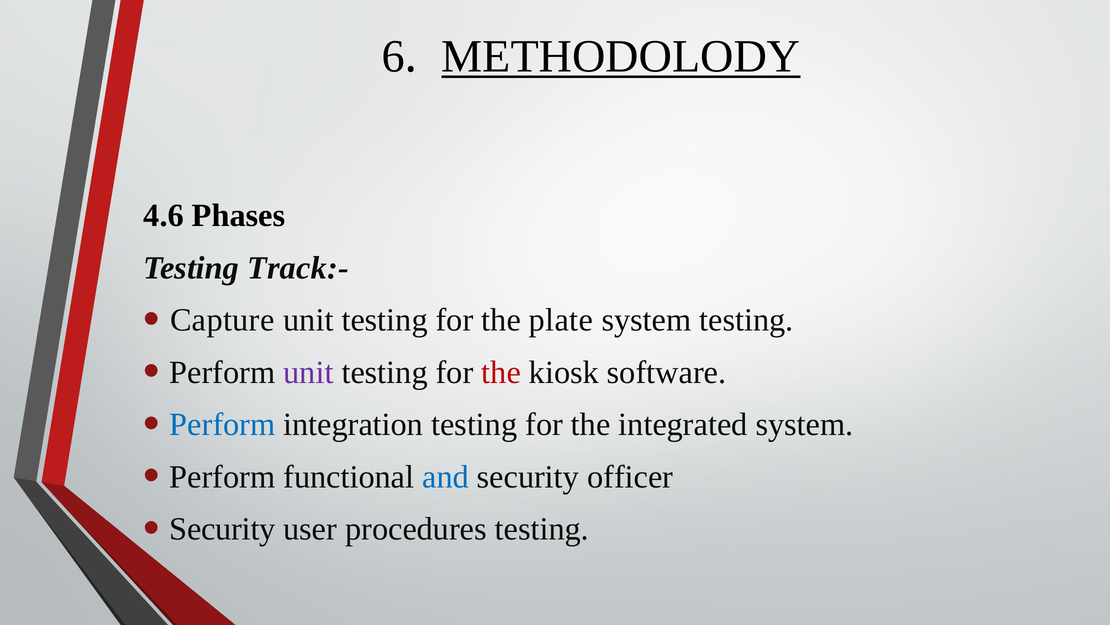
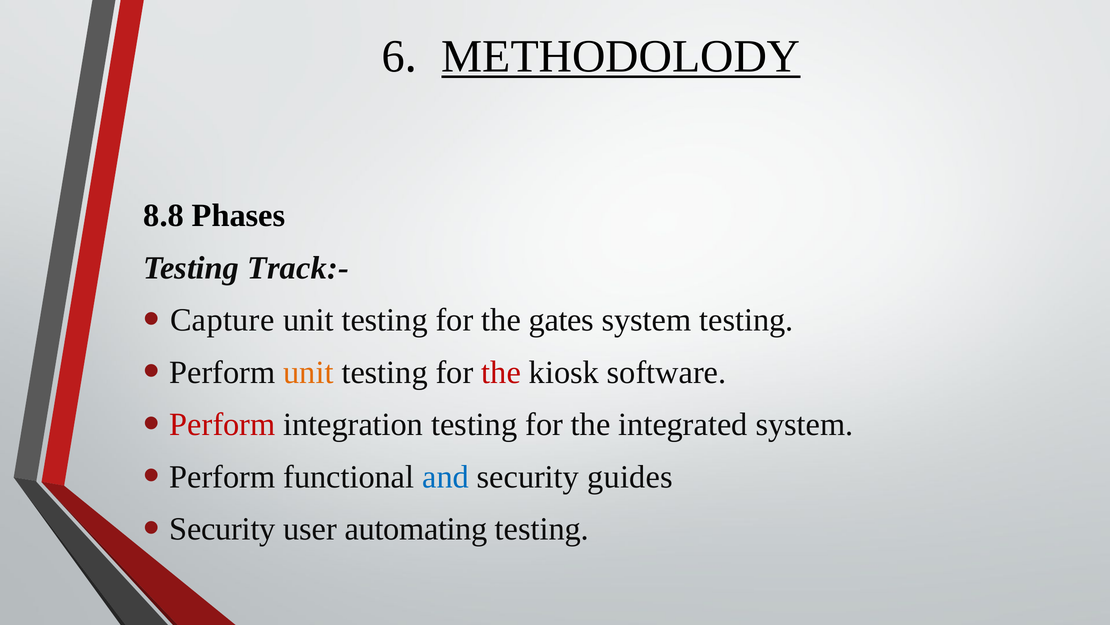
4.6: 4.6 -> 8.8
plate: plate -> gates
unit at (308, 372) colour: purple -> orange
Perform at (222, 424) colour: blue -> red
officer: officer -> guides
procedures: procedures -> automating
